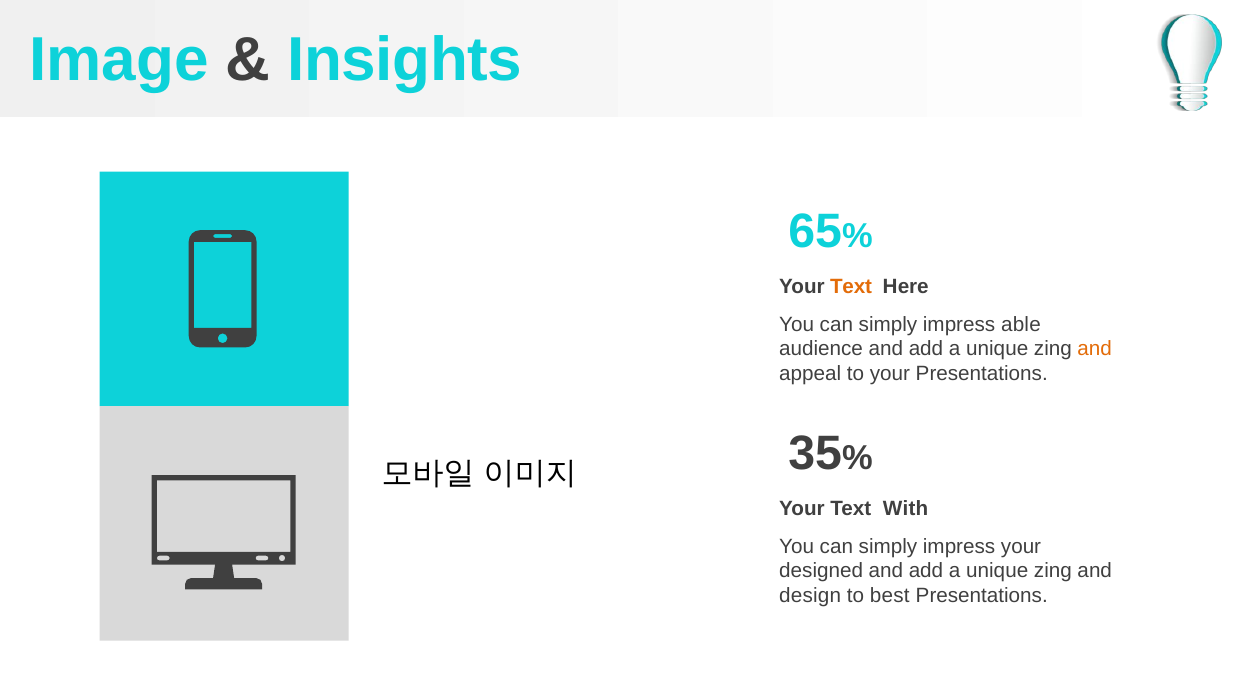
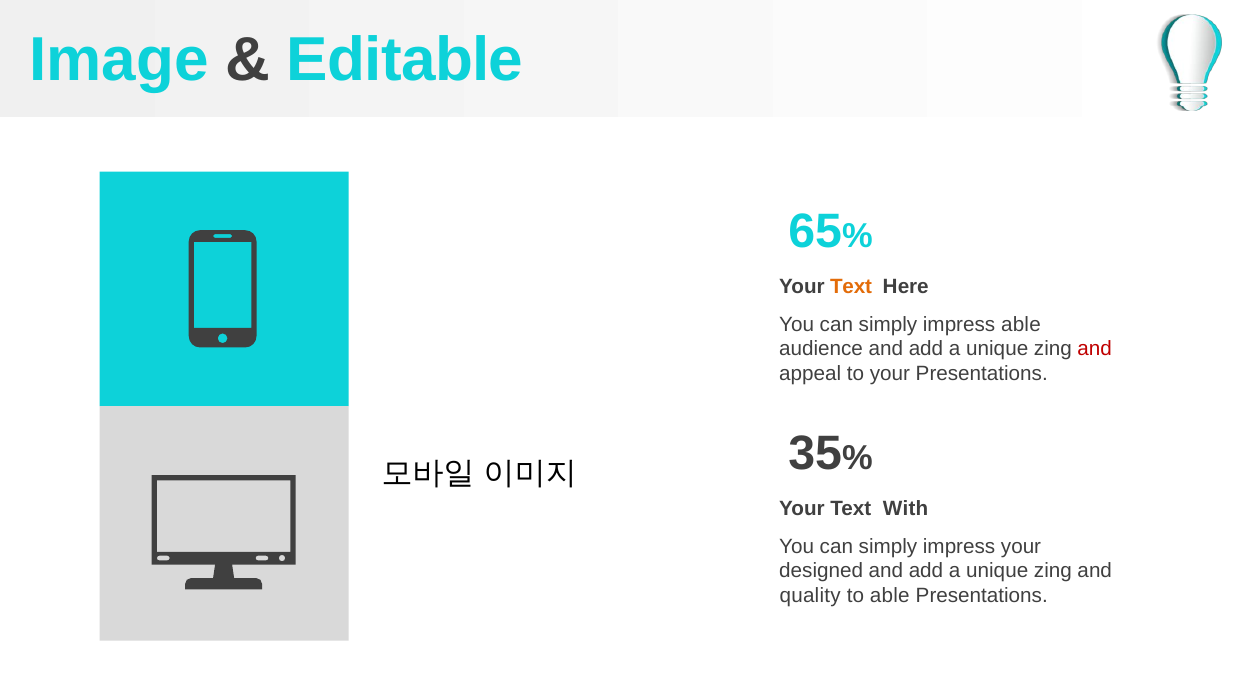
Insights: Insights -> Editable
and at (1095, 349) colour: orange -> red
design: design -> quality
to best: best -> able
